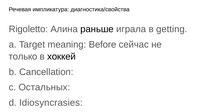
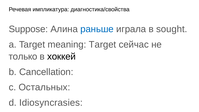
Rigoletto: Rigoletto -> Suppose
раньше colour: black -> blue
getting: getting -> sought
meaning Before: Before -> Target
